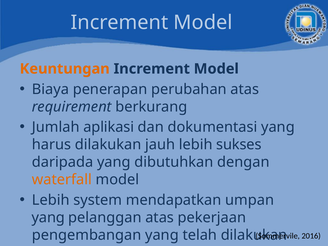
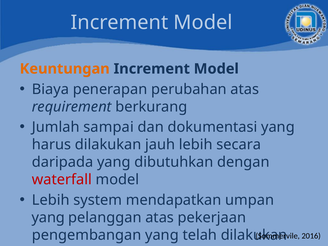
aplikasi: aplikasi -> sampai
sukses: sukses -> secara
waterfall colour: orange -> red
